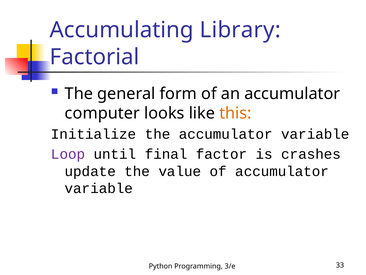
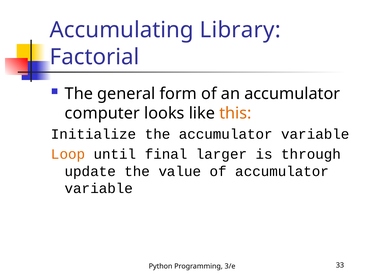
Loop colour: purple -> orange
factor: factor -> larger
crashes: crashes -> through
